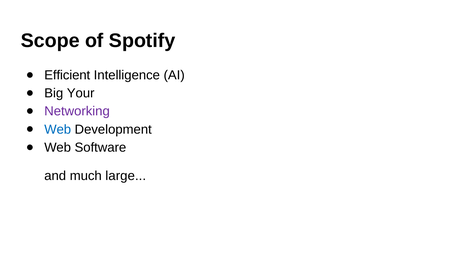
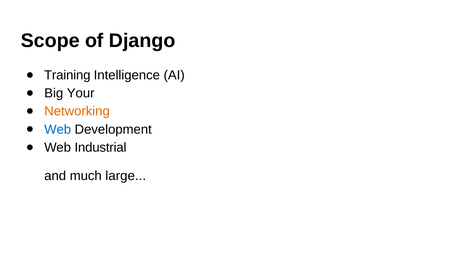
Spotify: Spotify -> Django
Efficient: Efficient -> Training
Networking colour: purple -> orange
Software: Software -> Industrial
